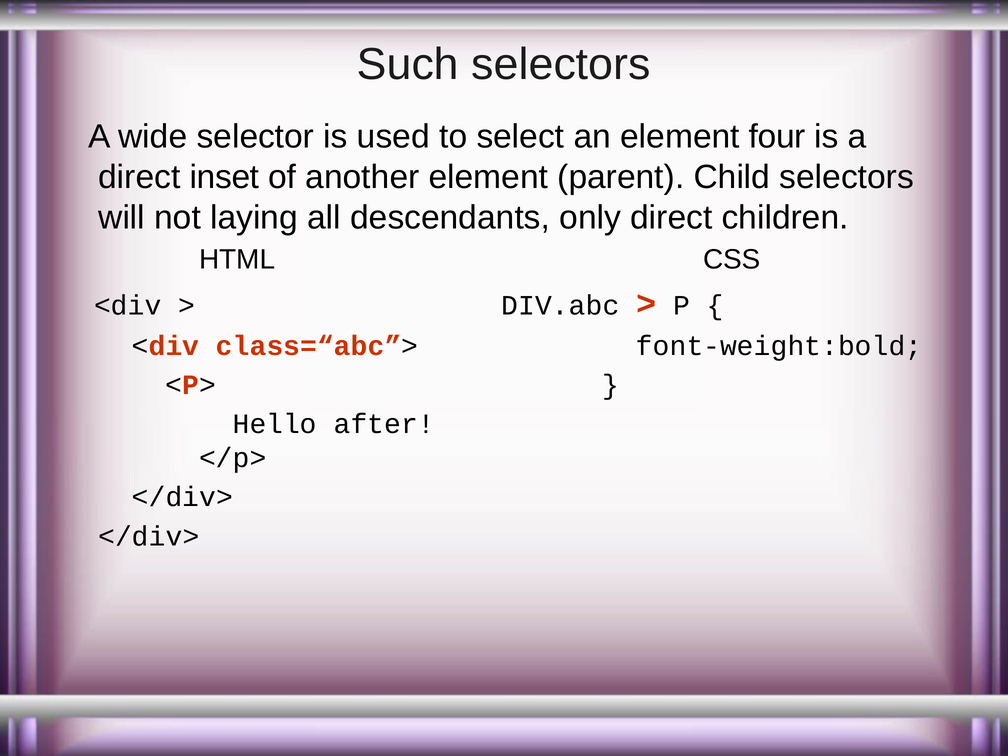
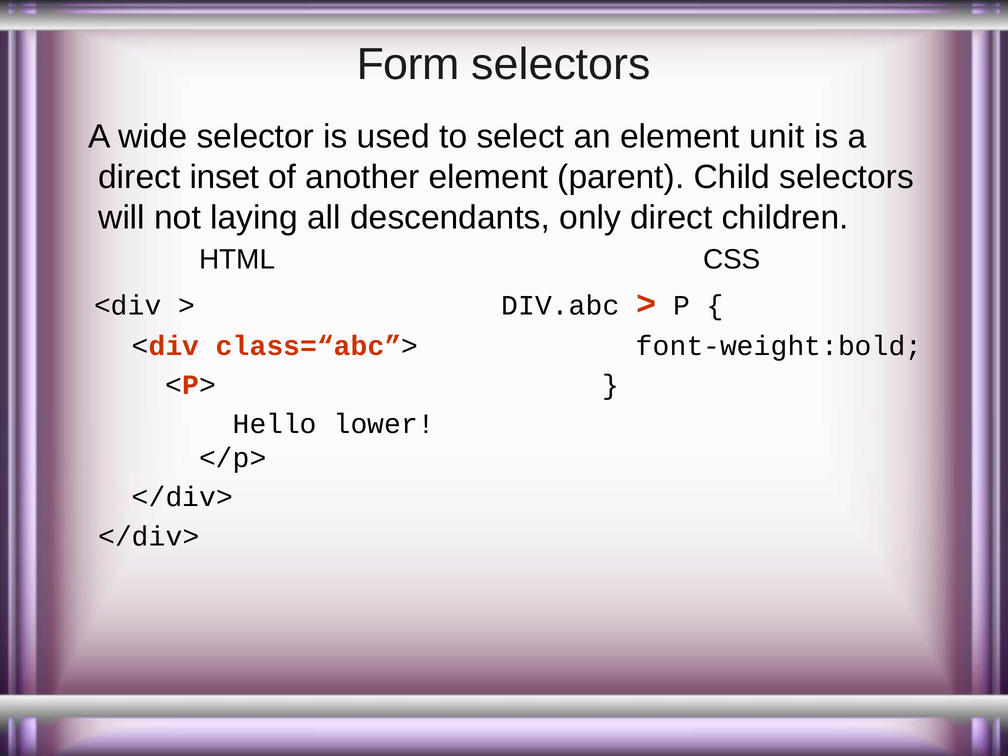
Such: Such -> Form
four: four -> unit
after: after -> lower
